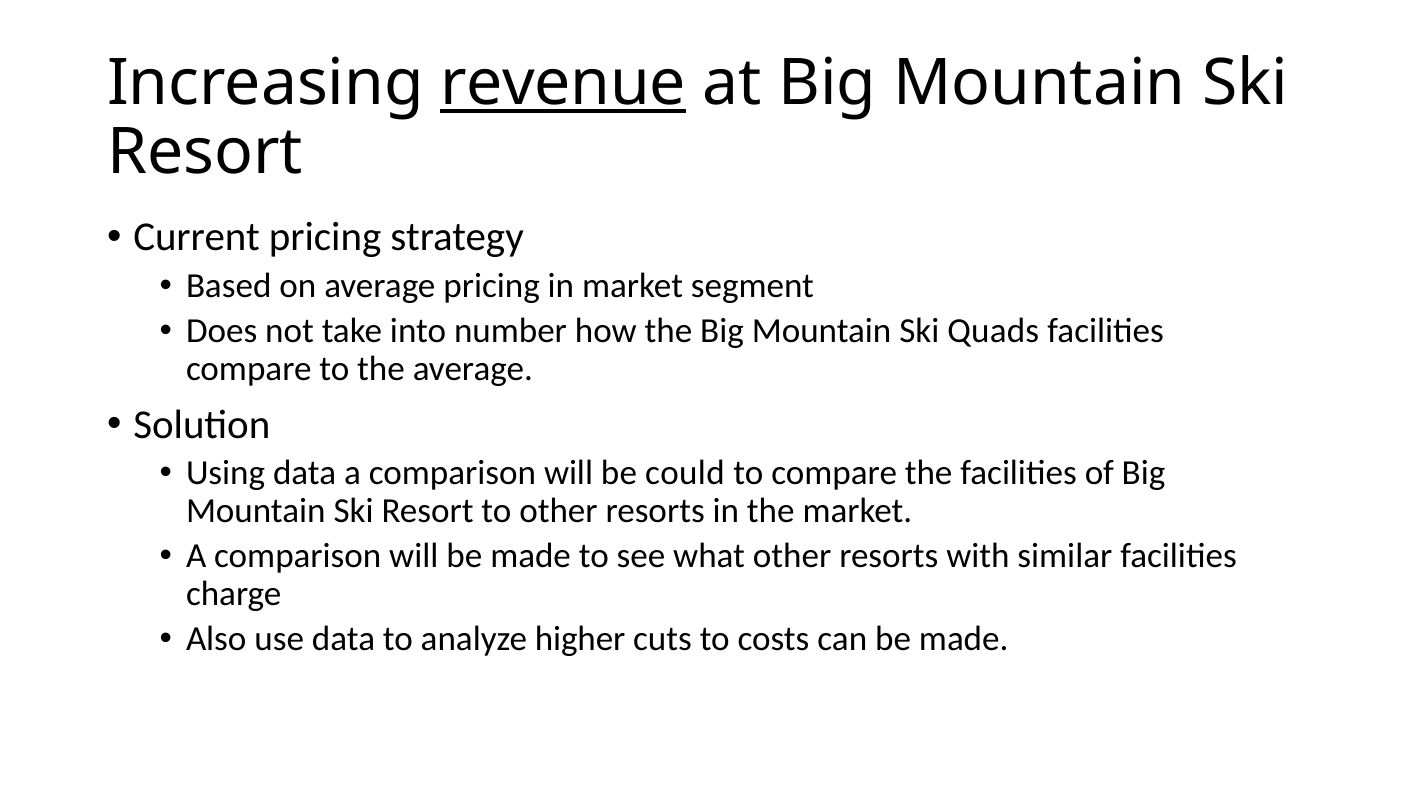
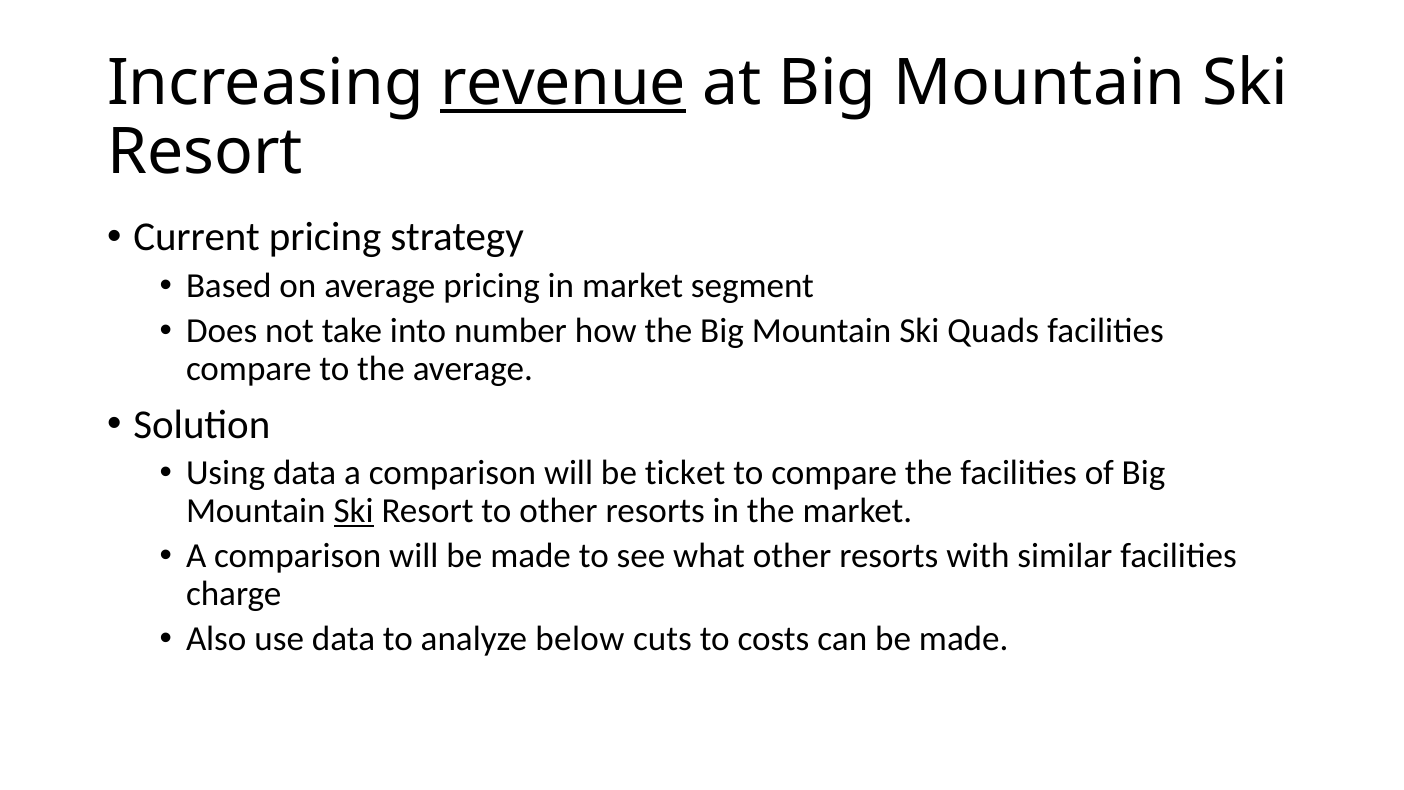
could: could -> ticket
Ski at (354, 511) underline: none -> present
higher: higher -> below
